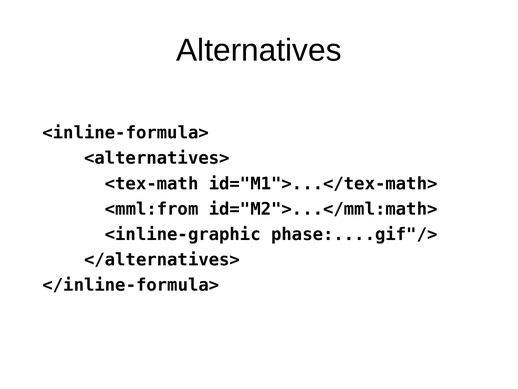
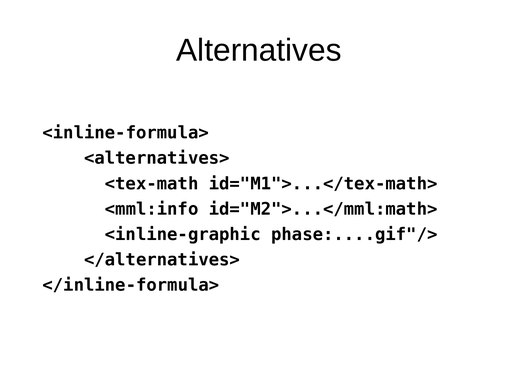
<mml:from: <mml:from -> <mml:info
